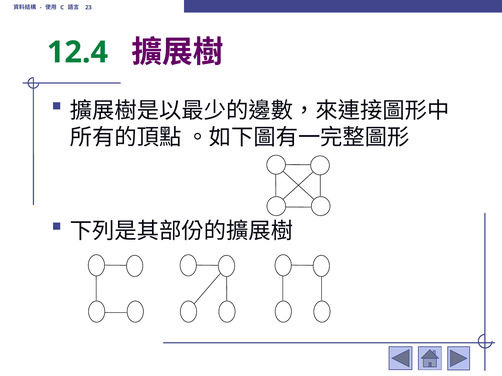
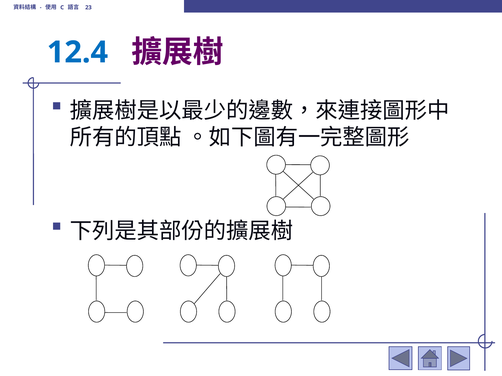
12.4 colour: green -> blue
